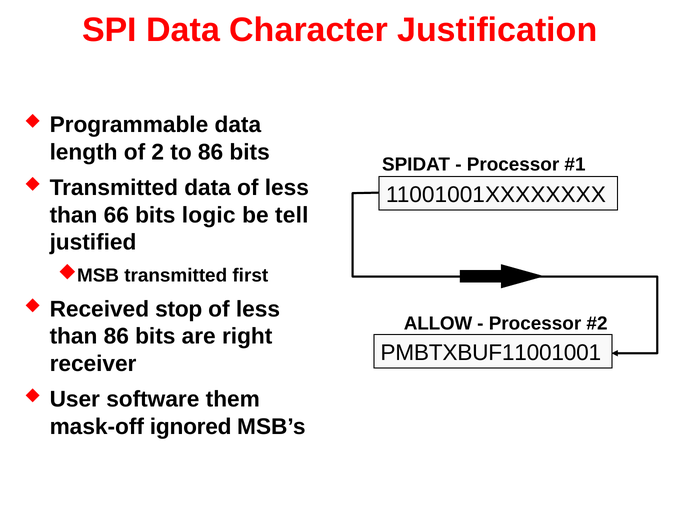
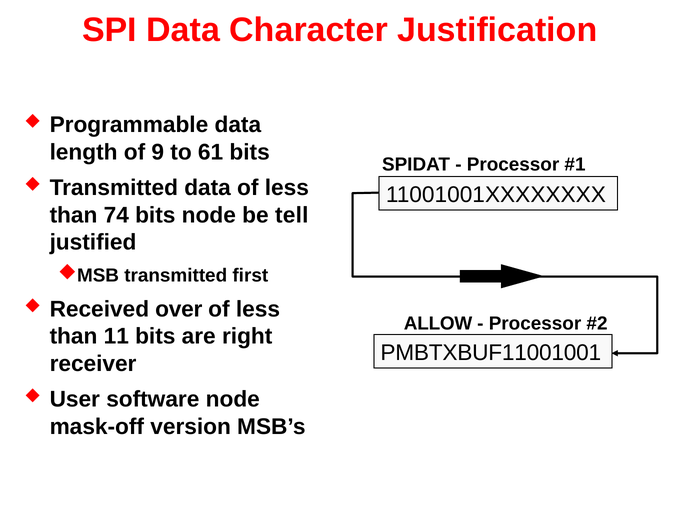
2: 2 -> 9
to 86: 86 -> 61
66: 66 -> 74
bits logic: logic -> node
stop: stop -> over
than 86: 86 -> 11
software them: them -> node
ignored: ignored -> version
